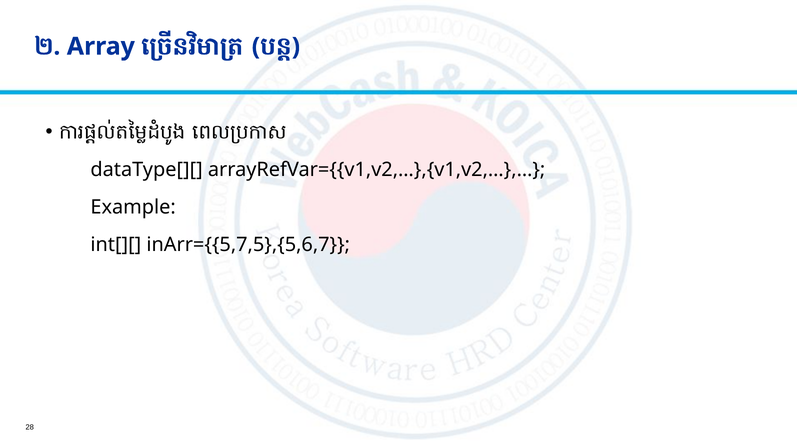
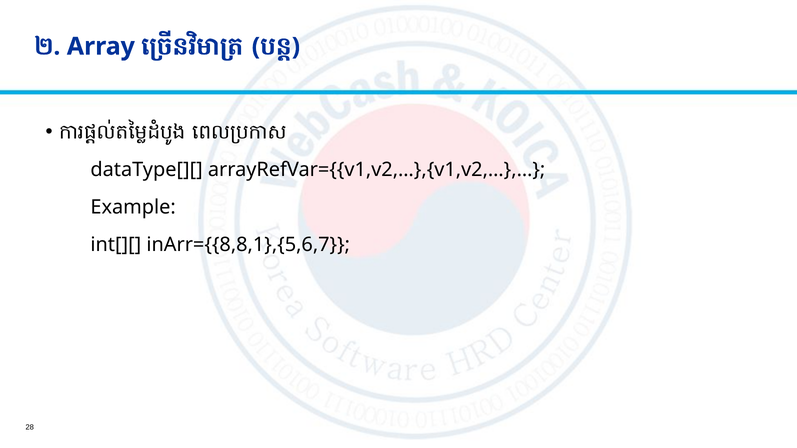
inArr={{5,7,5},{5,6,7: inArr={{5,7,5},{5,6,7 -> inArr={{8,8,1},{5,6,7
